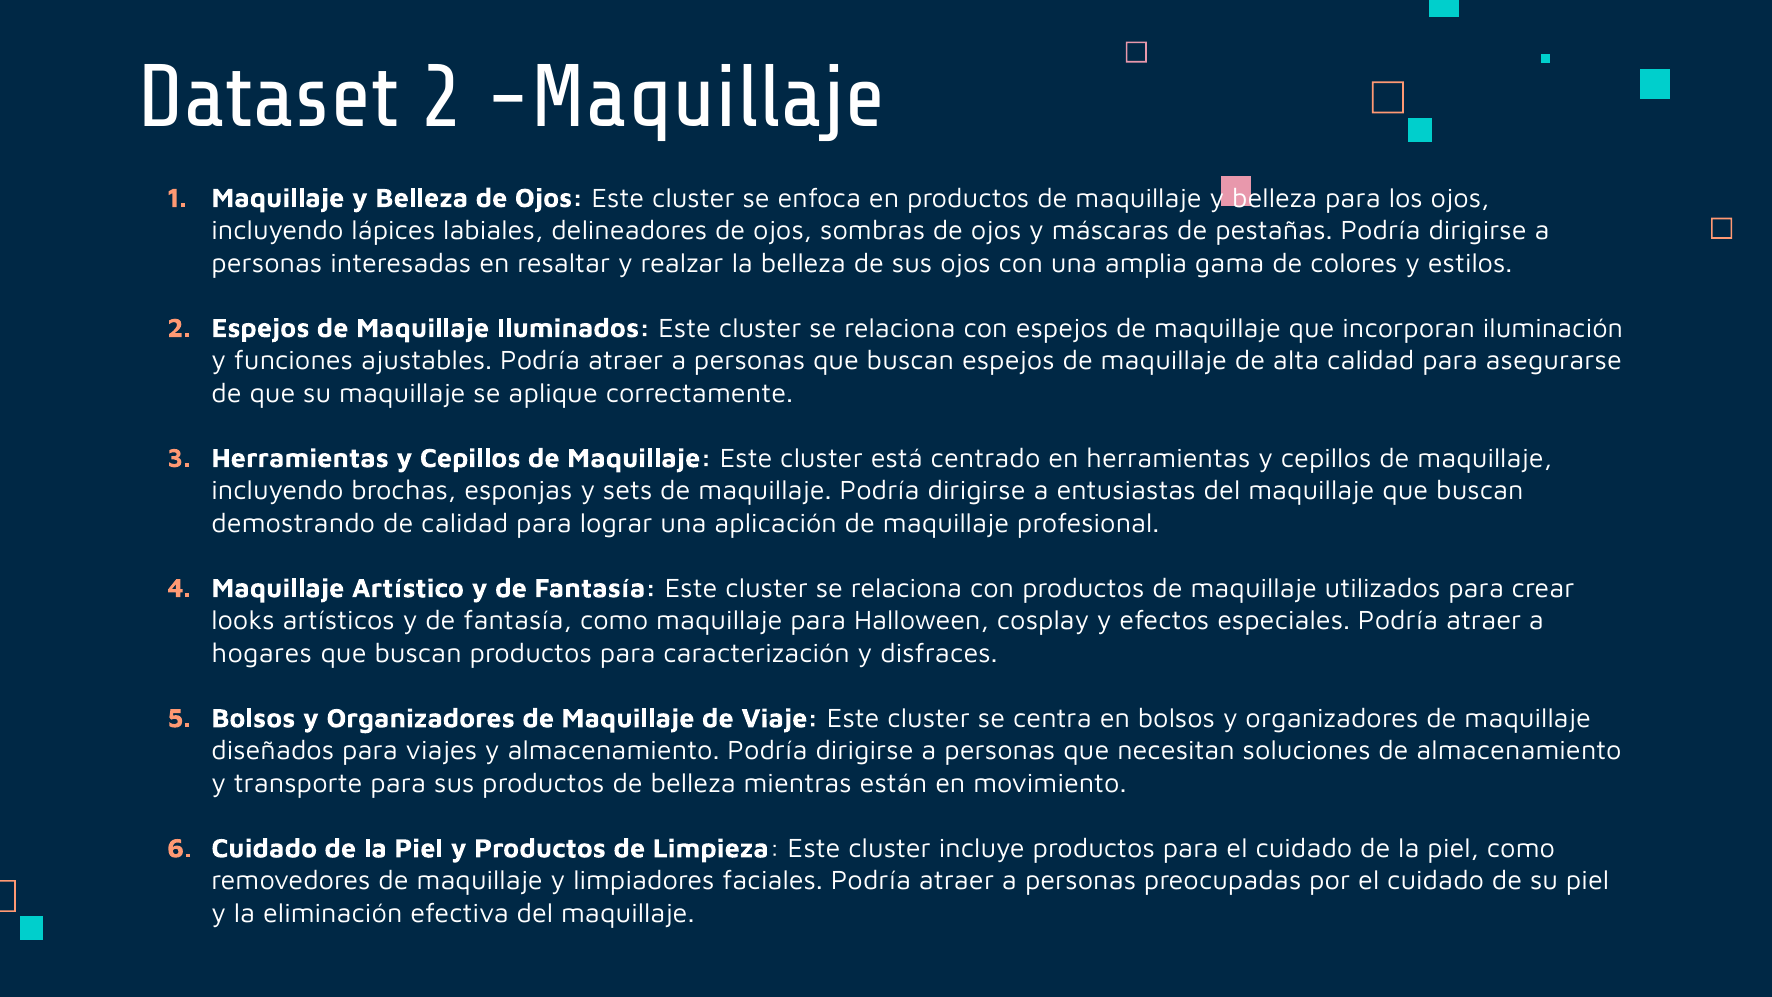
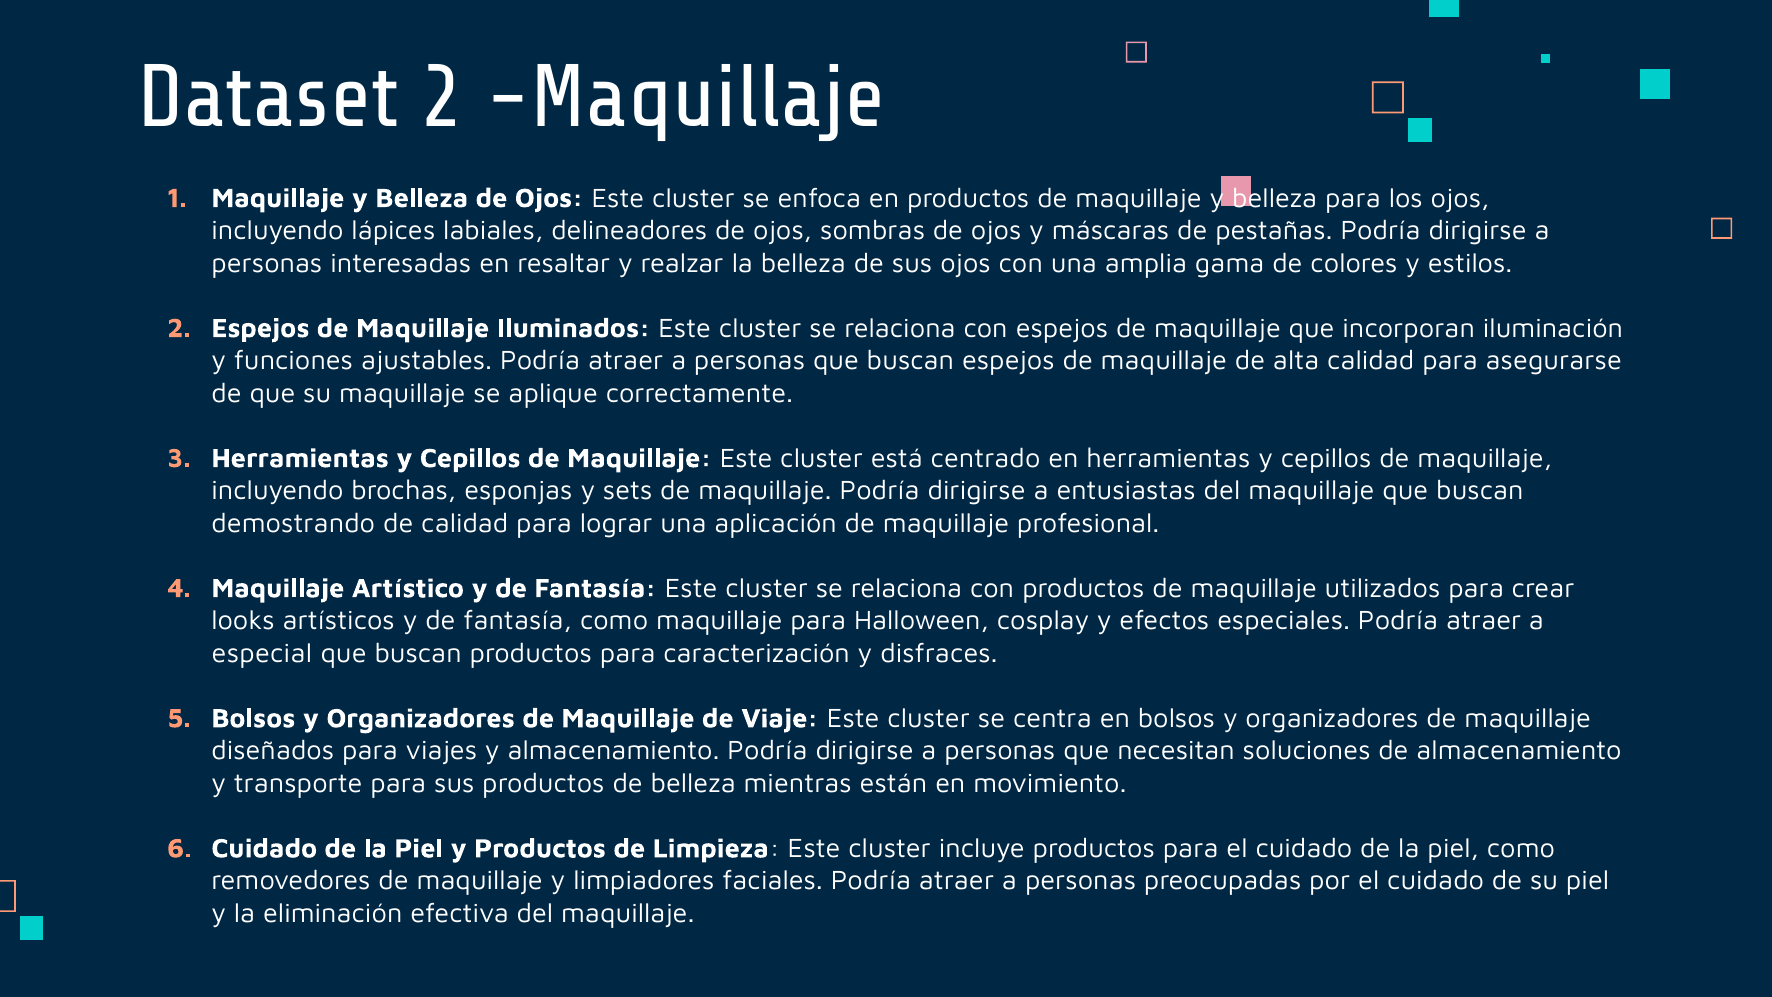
hogares: hogares -> especial
